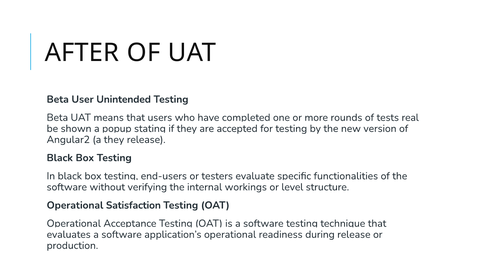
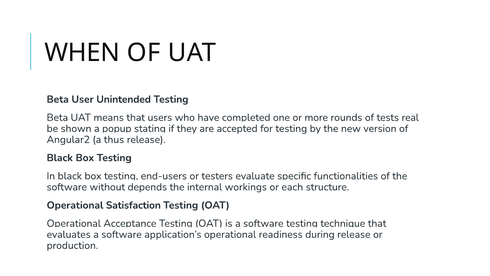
AFTER: AFTER -> WHEN
a they: they -> thus
verifying: verifying -> depends
level: level -> each
